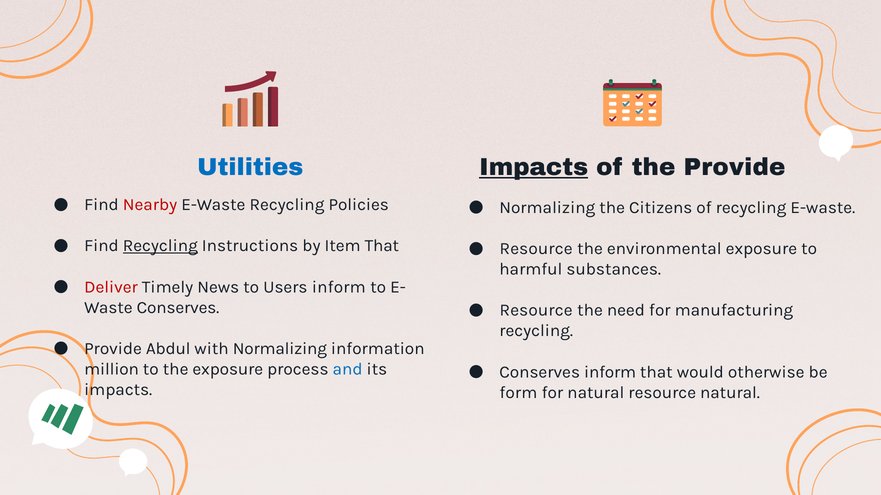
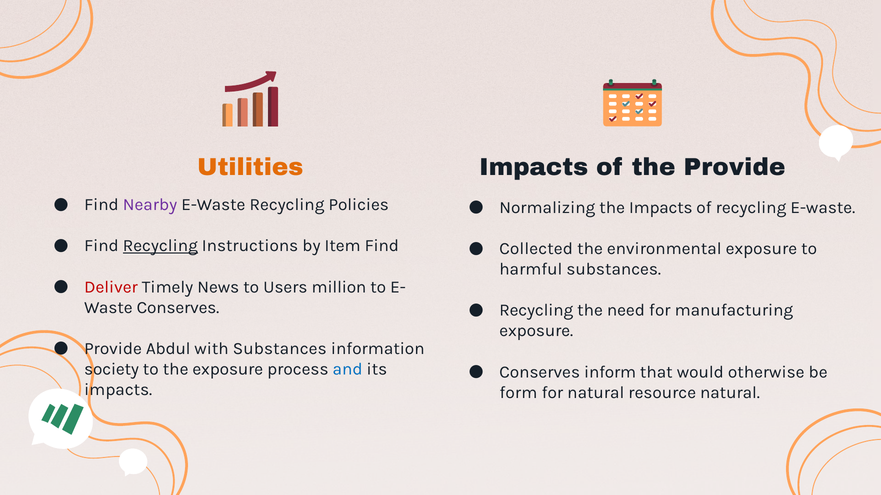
Utilities colour: blue -> orange
Impacts at (534, 168) underline: present -> none
Nearby colour: red -> purple
the Citizens: Citizens -> Impacts
Item That: That -> Find
Resource at (536, 249): Resource -> Collected
Users inform: inform -> million
Resource at (536, 311): Resource -> Recycling
recycling at (536, 331): recycling -> exposure
with Normalizing: Normalizing -> Substances
million: million -> society
